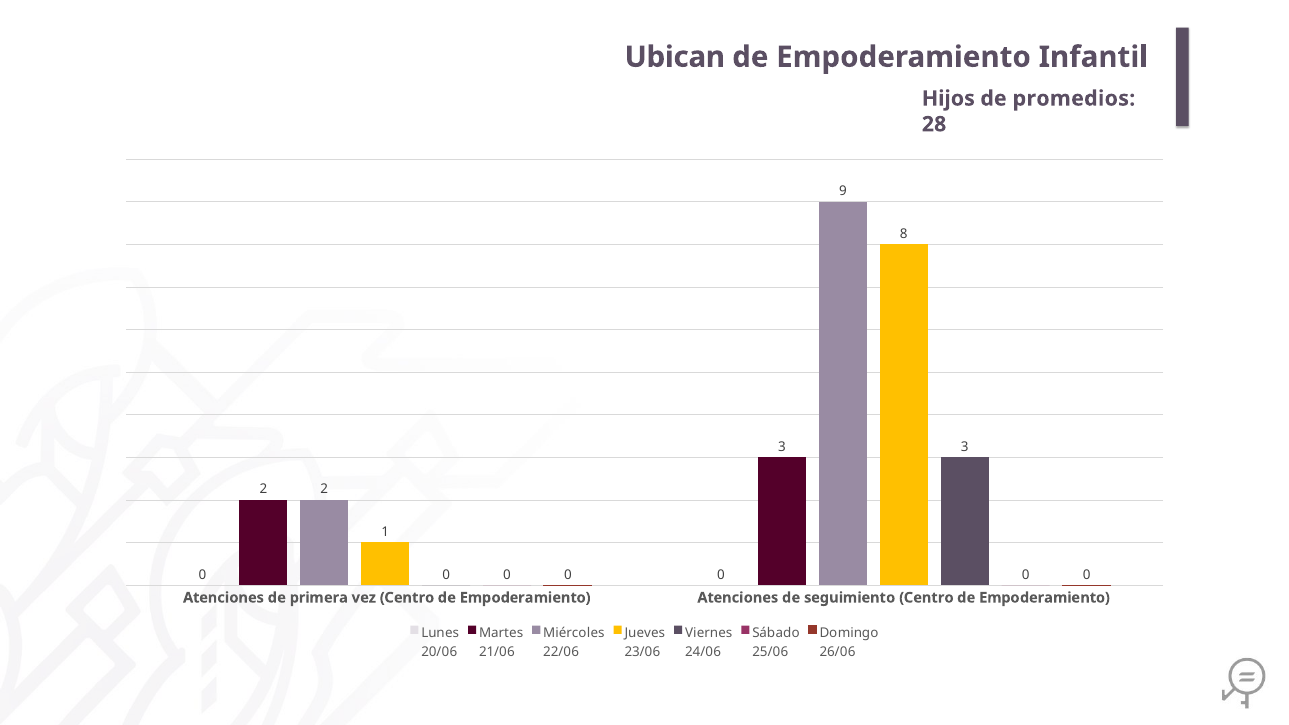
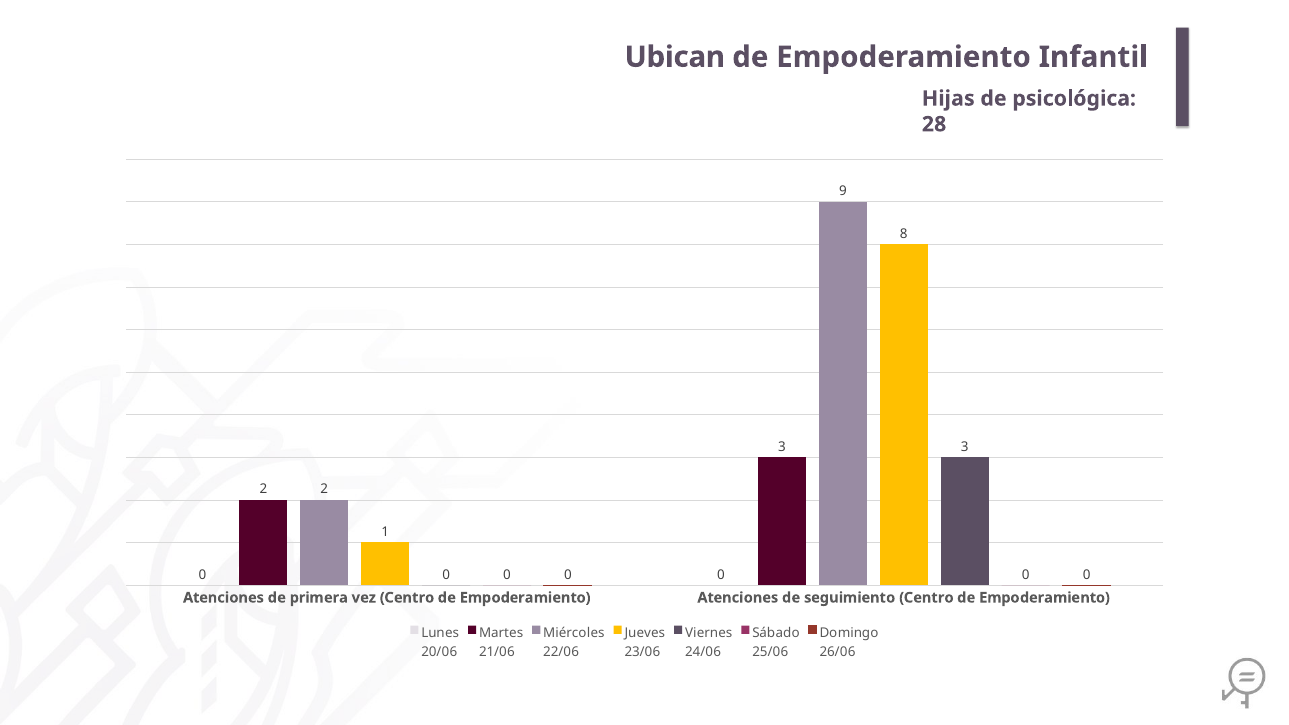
Hijos: Hijos -> Hijas
promedios: promedios -> psicológica
